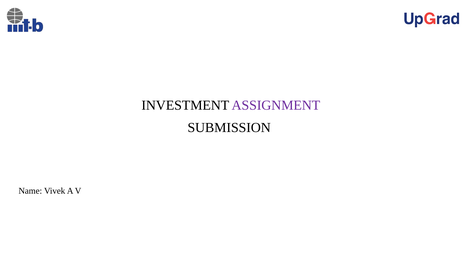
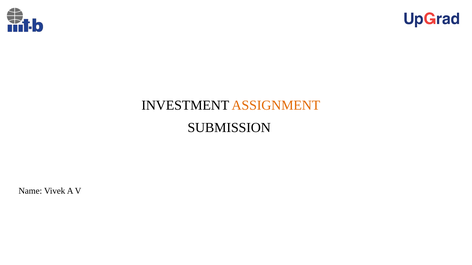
ASSIGNMENT colour: purple -> orange
